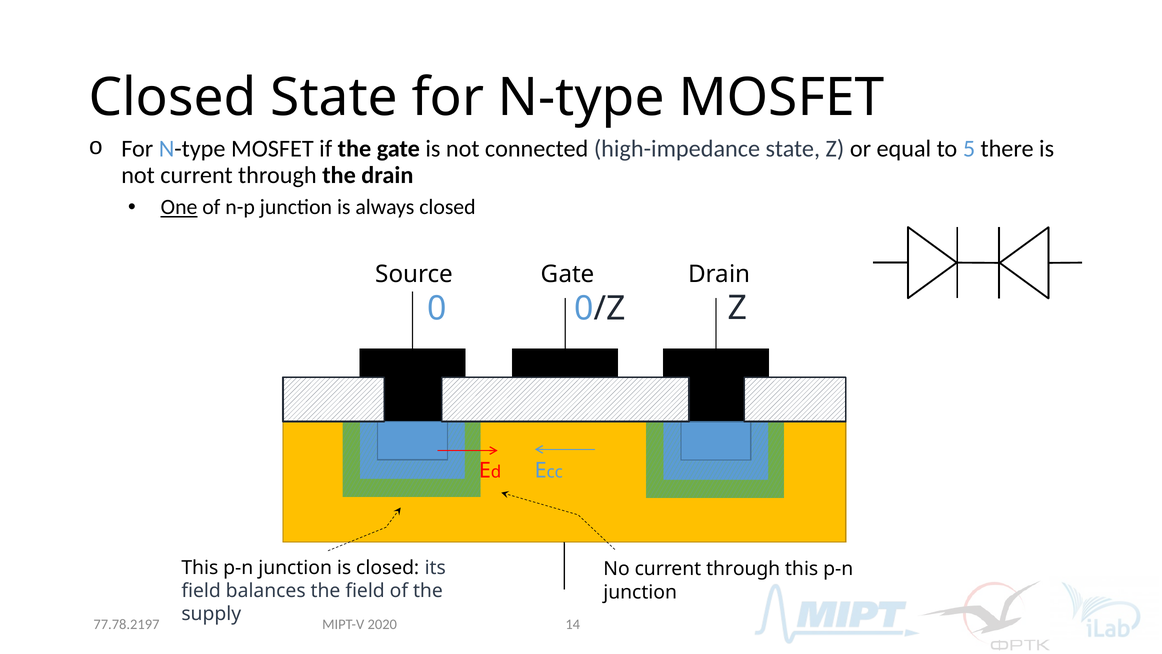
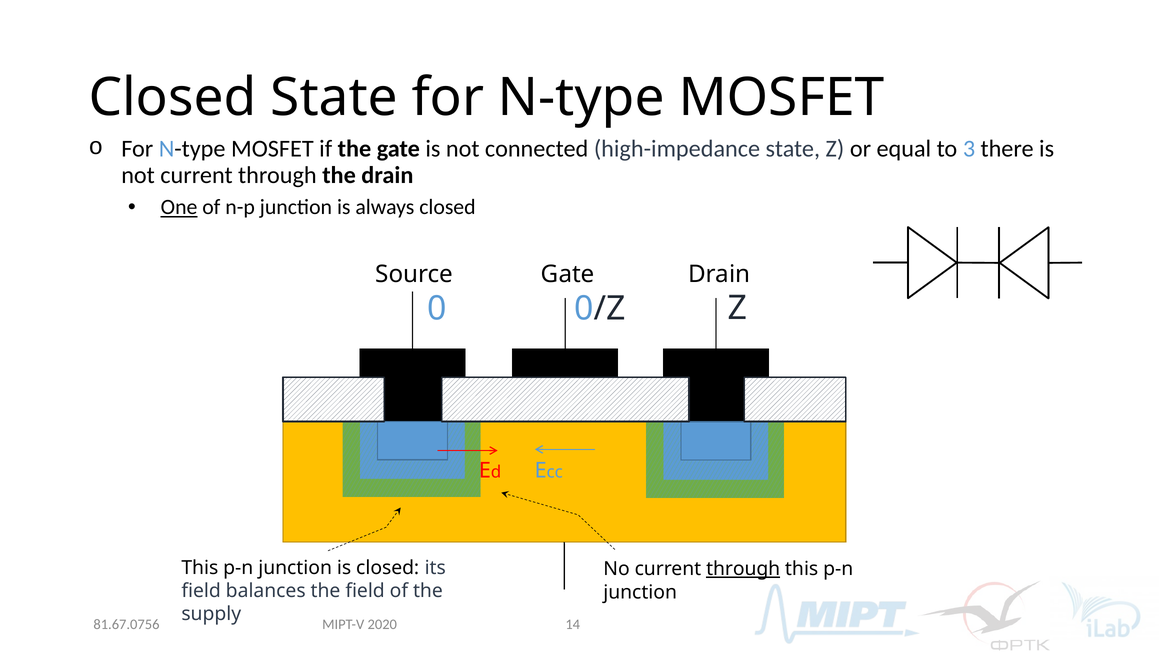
5: 5 -> 3
through at (743, 569) underline: none -> present
77.78.2197: 77.78.2197 -> 81.67.0756
